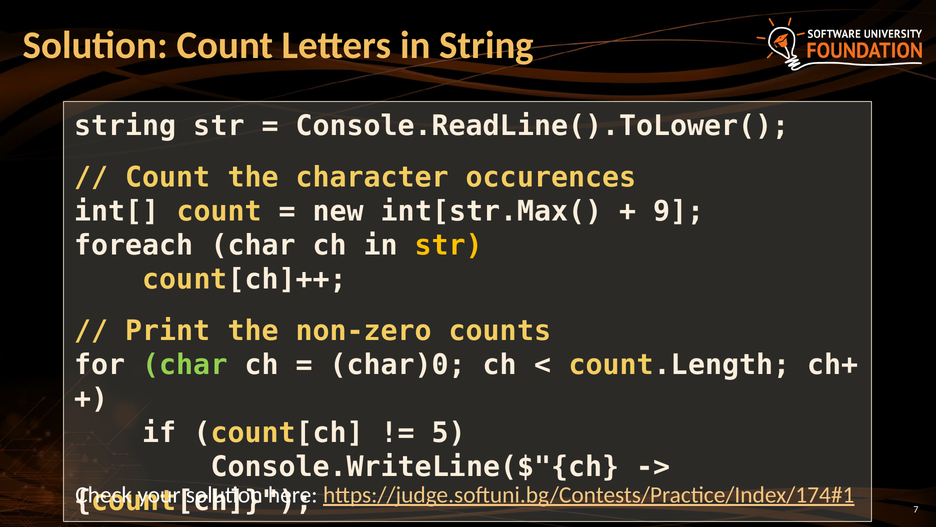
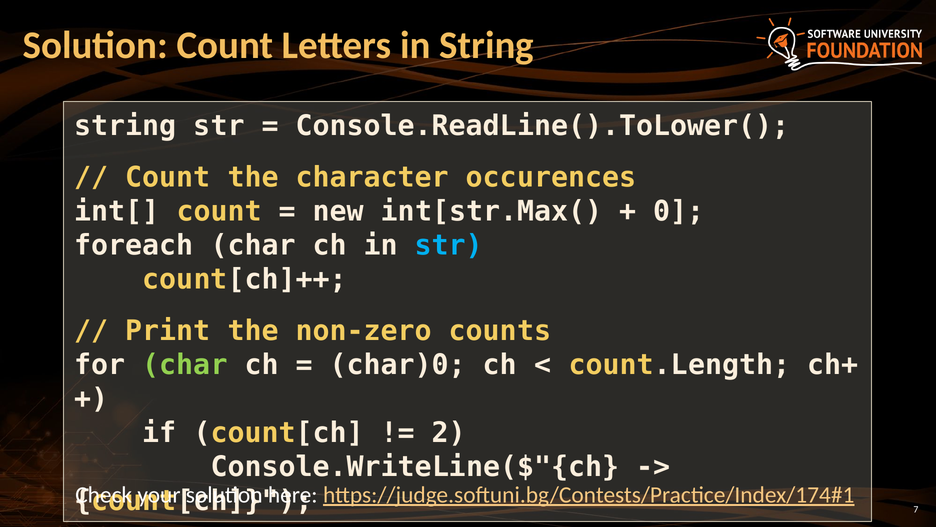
9: 9 -> 0
str at (449, 245) colour: yellow -> light blue
5: 5 -> 2
